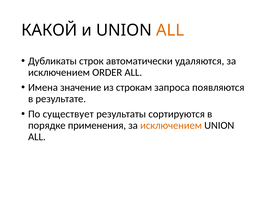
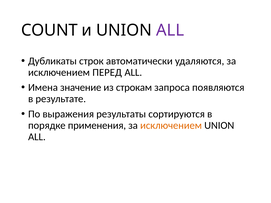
КАКОЙ: КАКОЙ -> COUNT
ALL at (170, 30) colour: orange -> purple
ORDER: ORDER -> ПЕРЕД
существует: существует -> выражения
